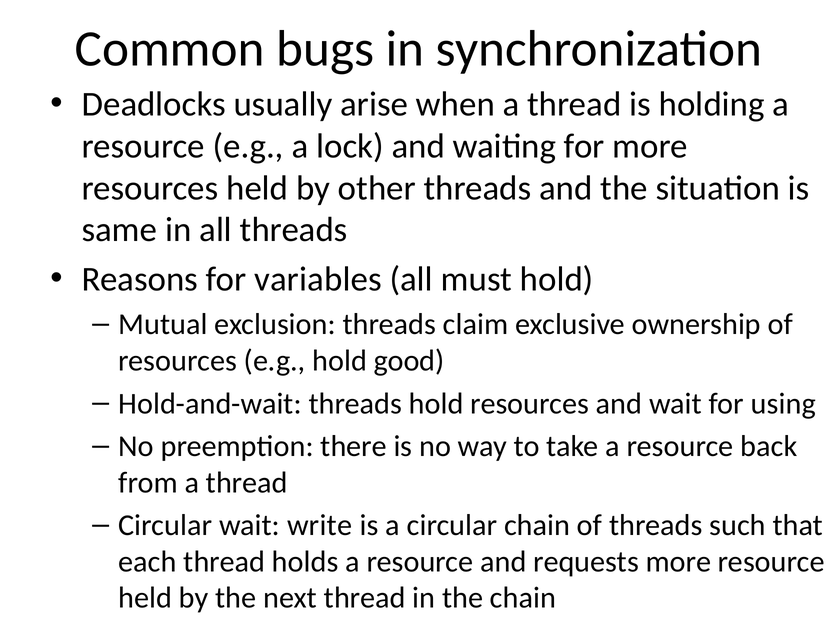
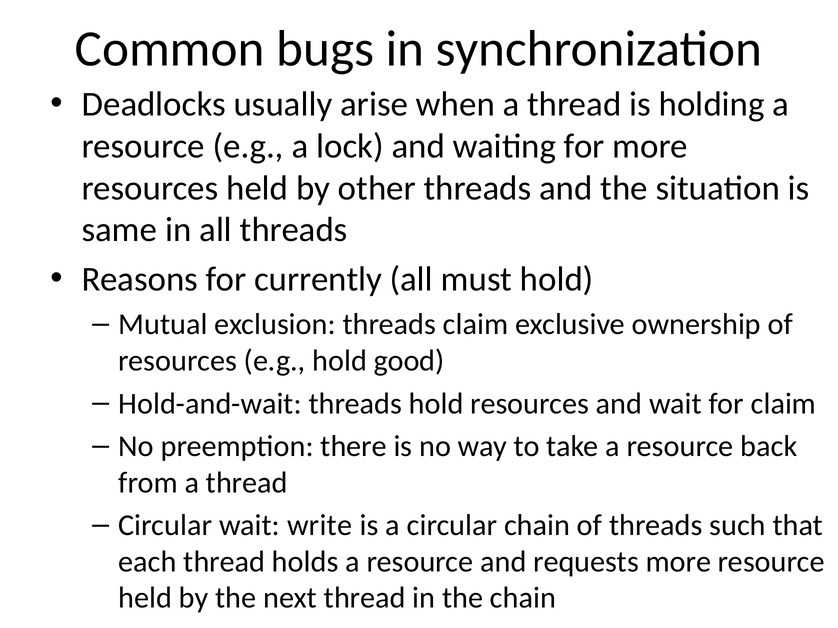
variables: variables -> currently
for using: using -> claim
